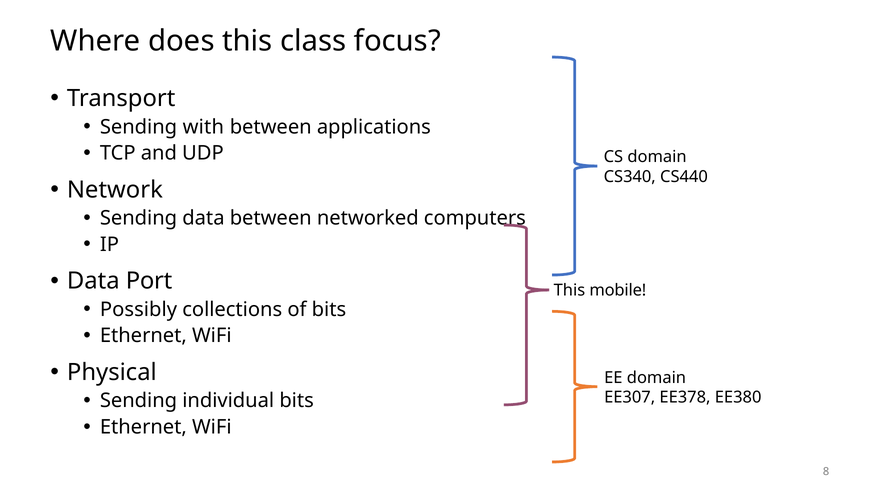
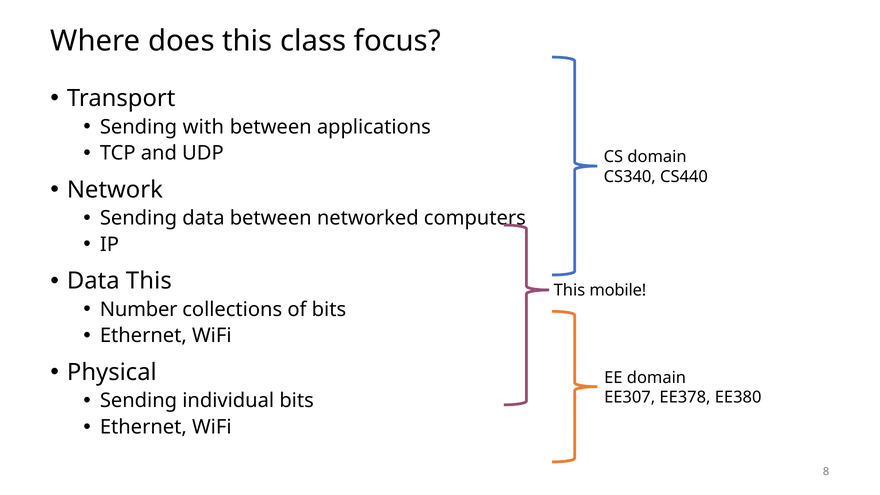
Data Port: Port -> This
Possibly: Possibly -> Number
